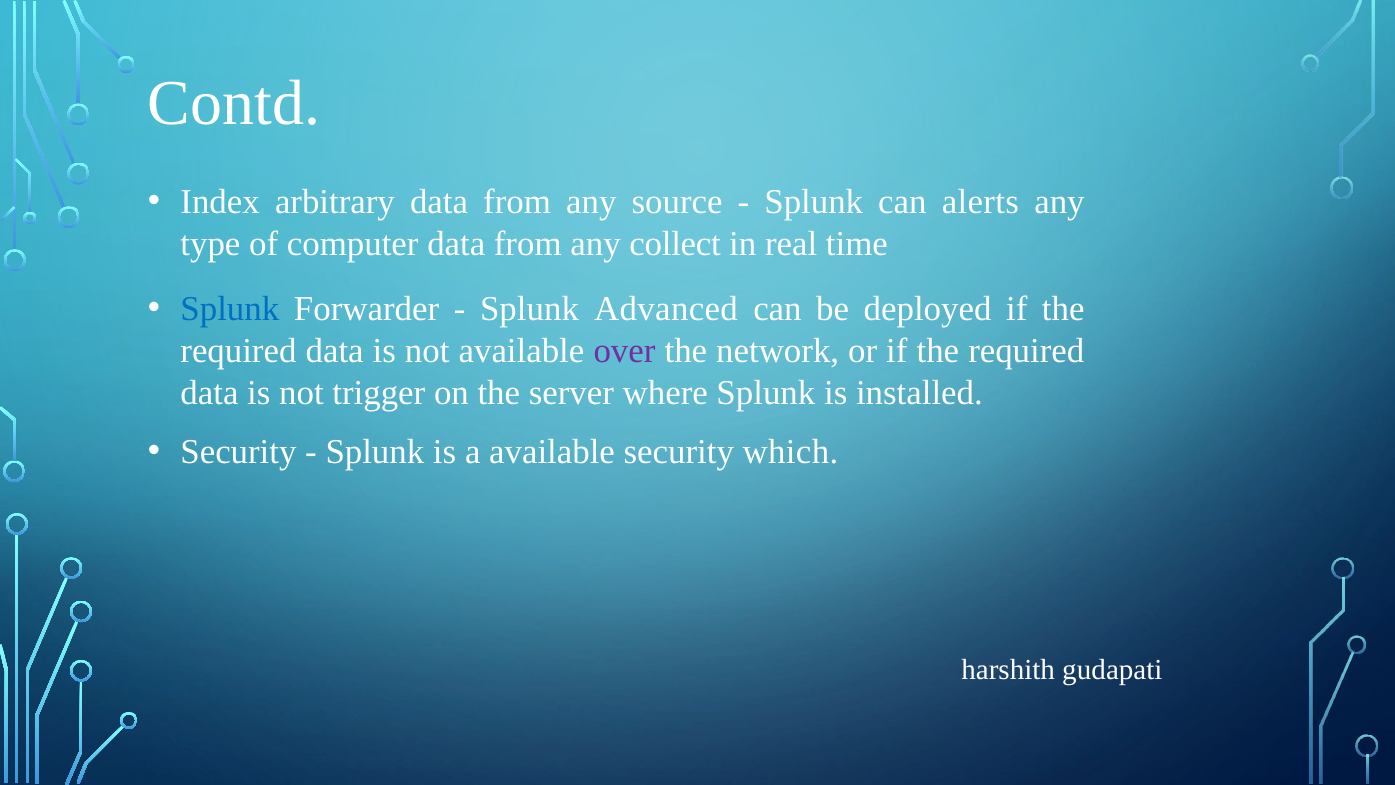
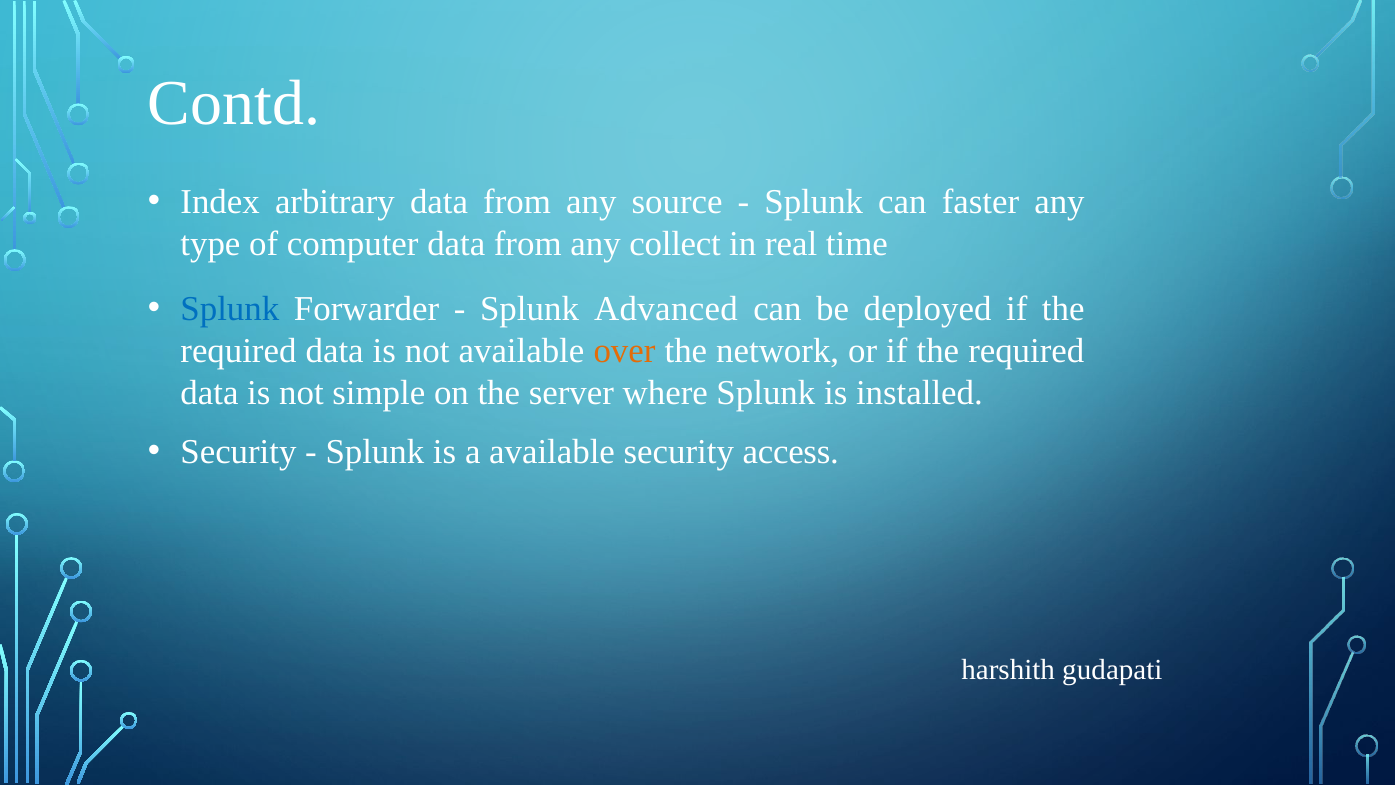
alerts: alerts -> faster
over colour: purple -> orange
trigger: trigger -> simple
which: which -> access
